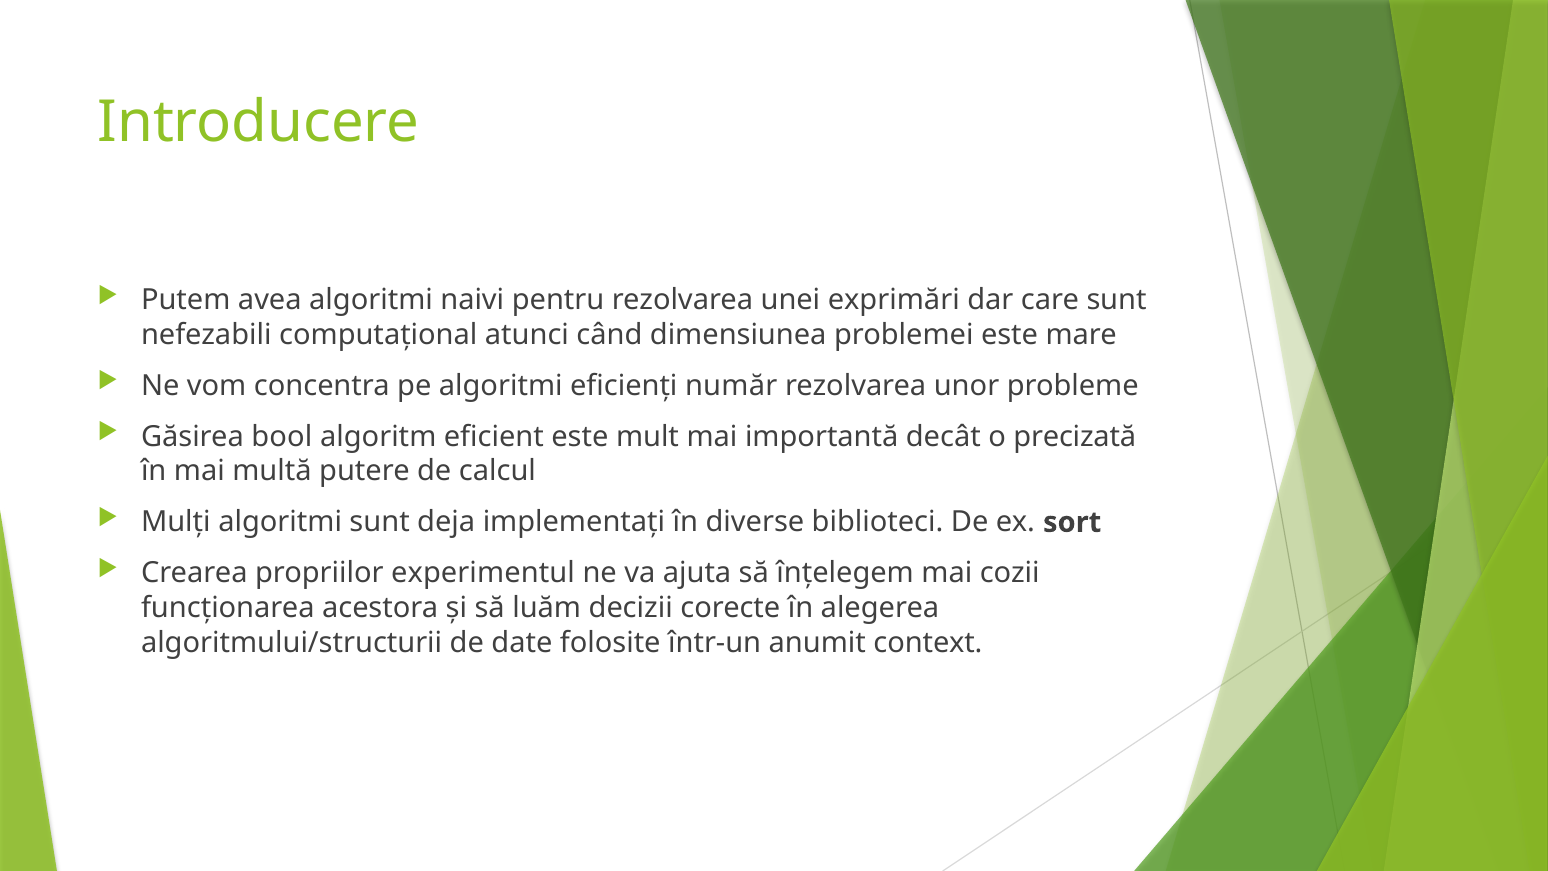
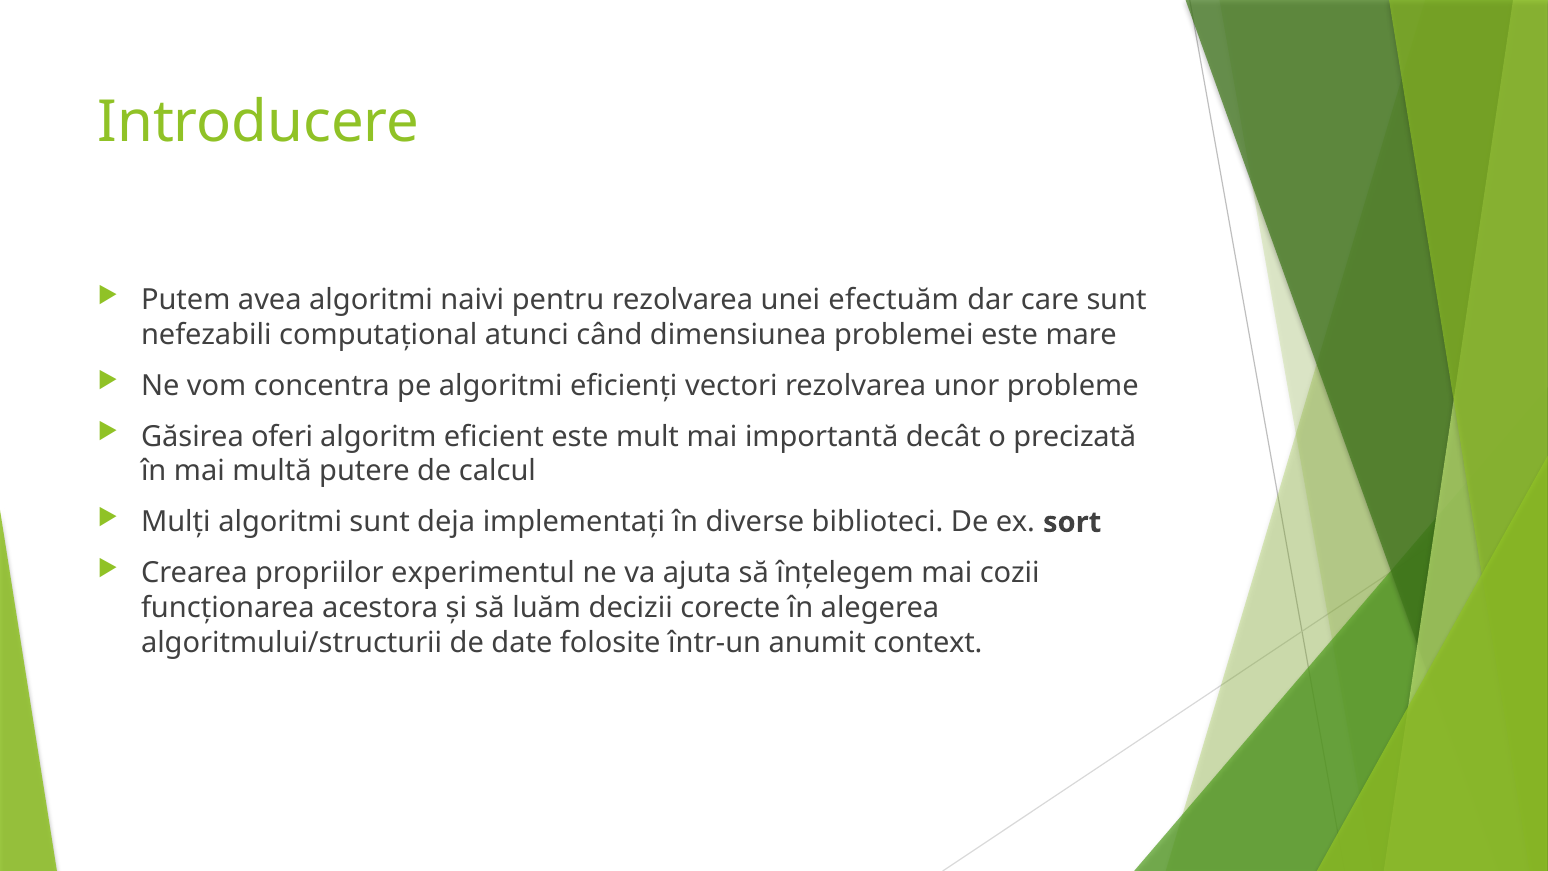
exprimări: exprimări -> efectuăm
număr: număr -> vectori
bool: bool -> oferi
